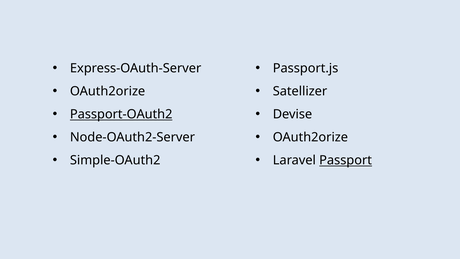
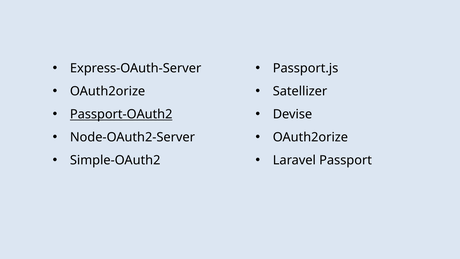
Passport underline: present -> none
